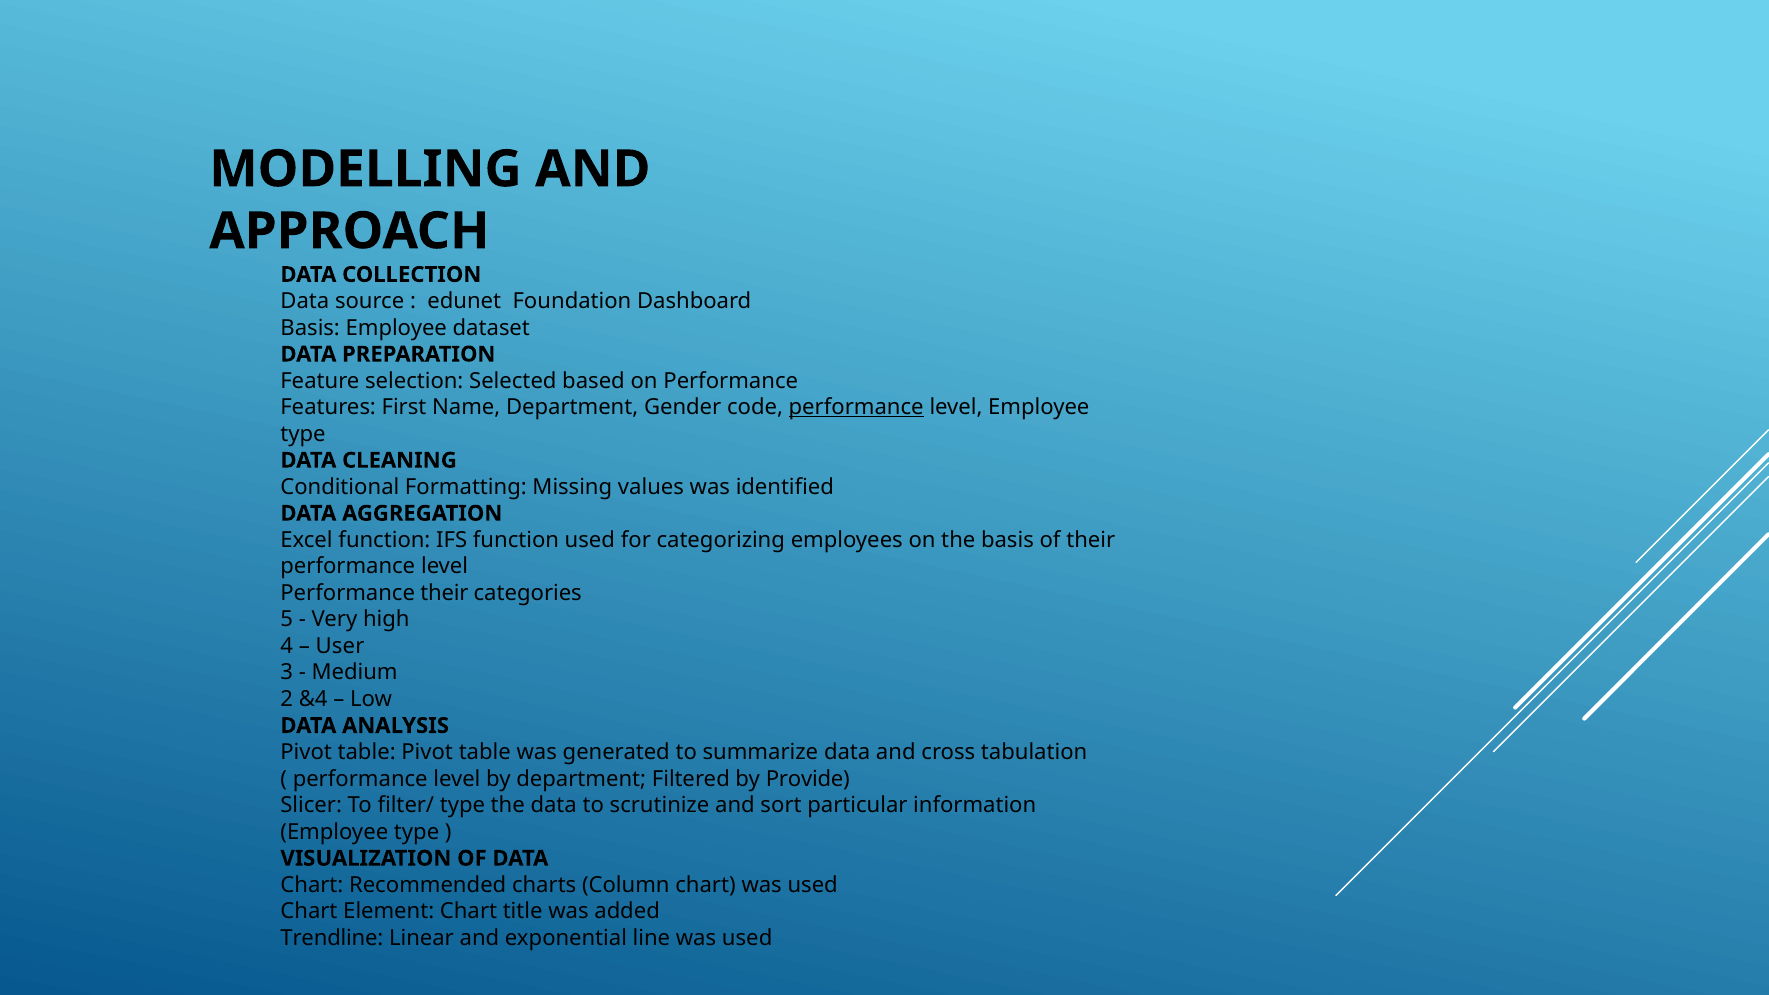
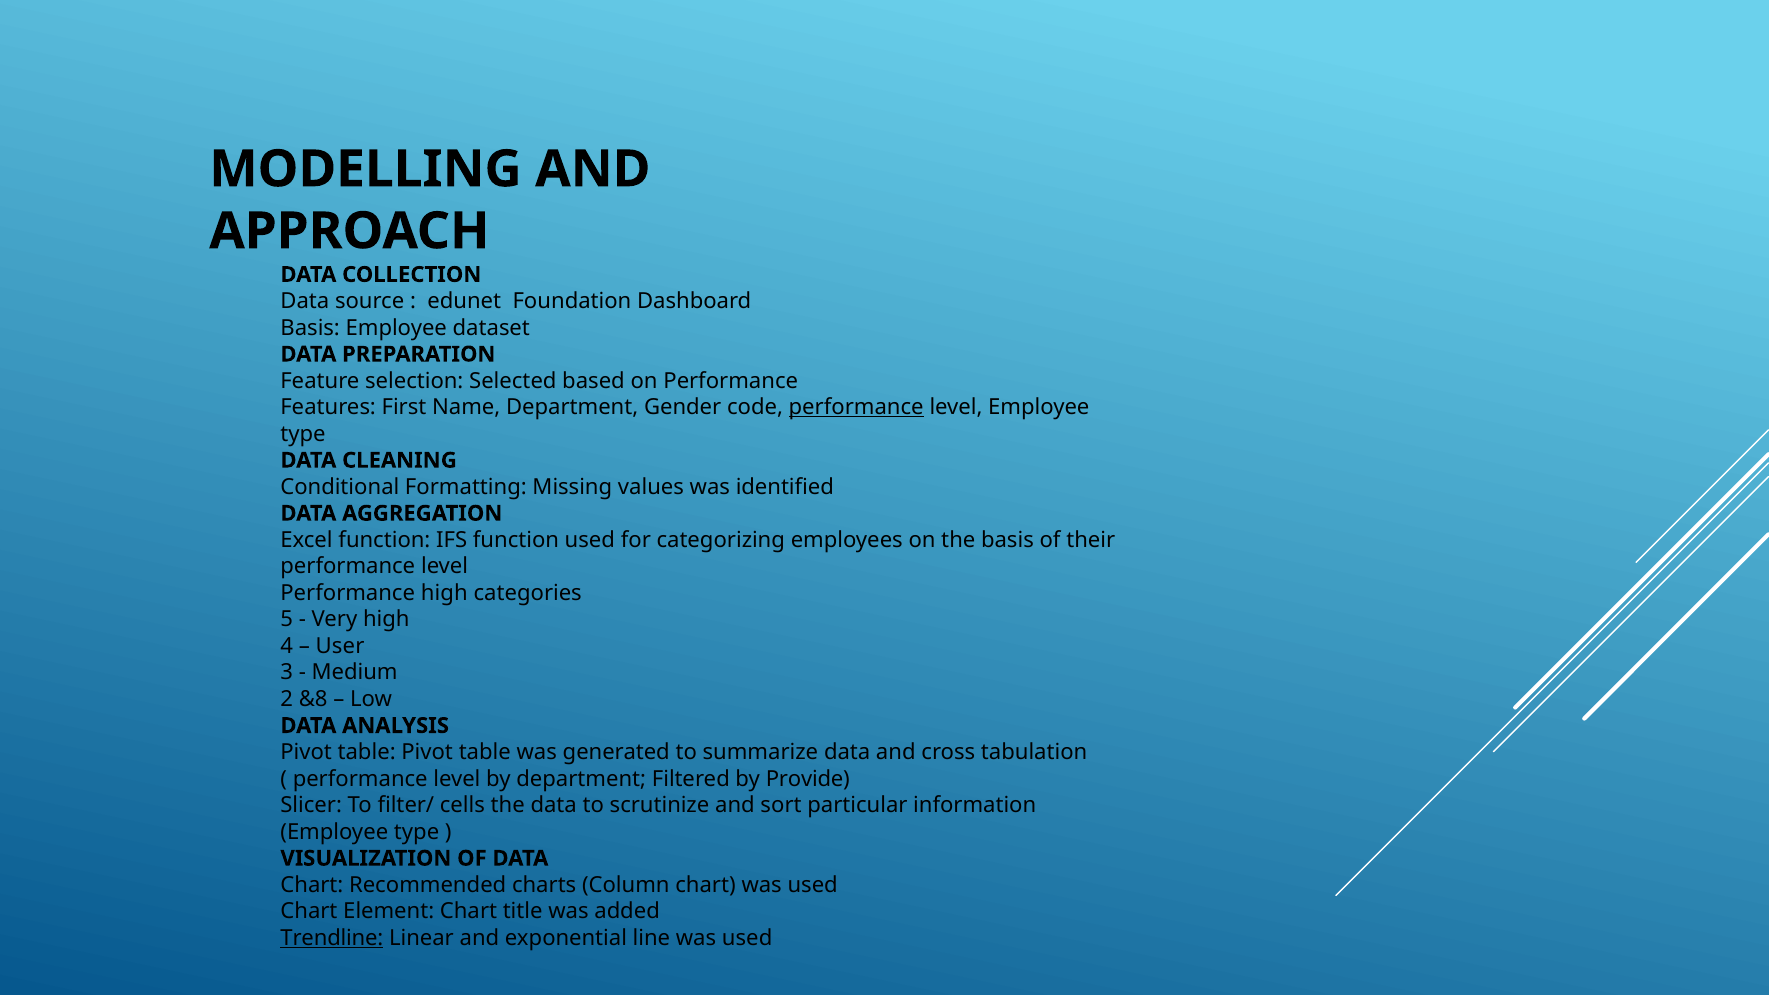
Performance their: their -> high
&4: &4 -> &8
filter/ type: type -> cells
Trendline underline: none -> present
